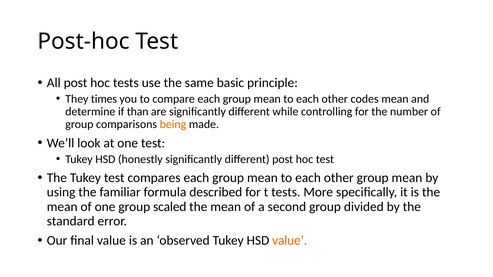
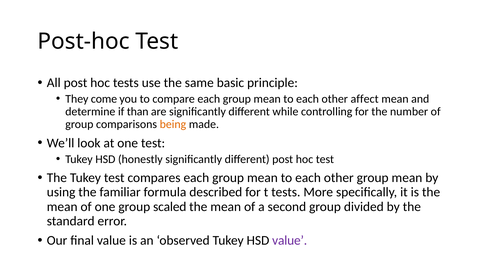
times: times -> come
codes: codes -> affect
value at (290, 241) colour: orange -> purple
